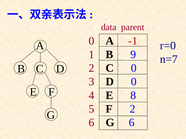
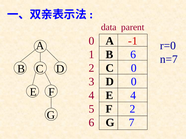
B 9: 9 -> 6
E 8: 8 -> 4
G 6: 6 -> 7
